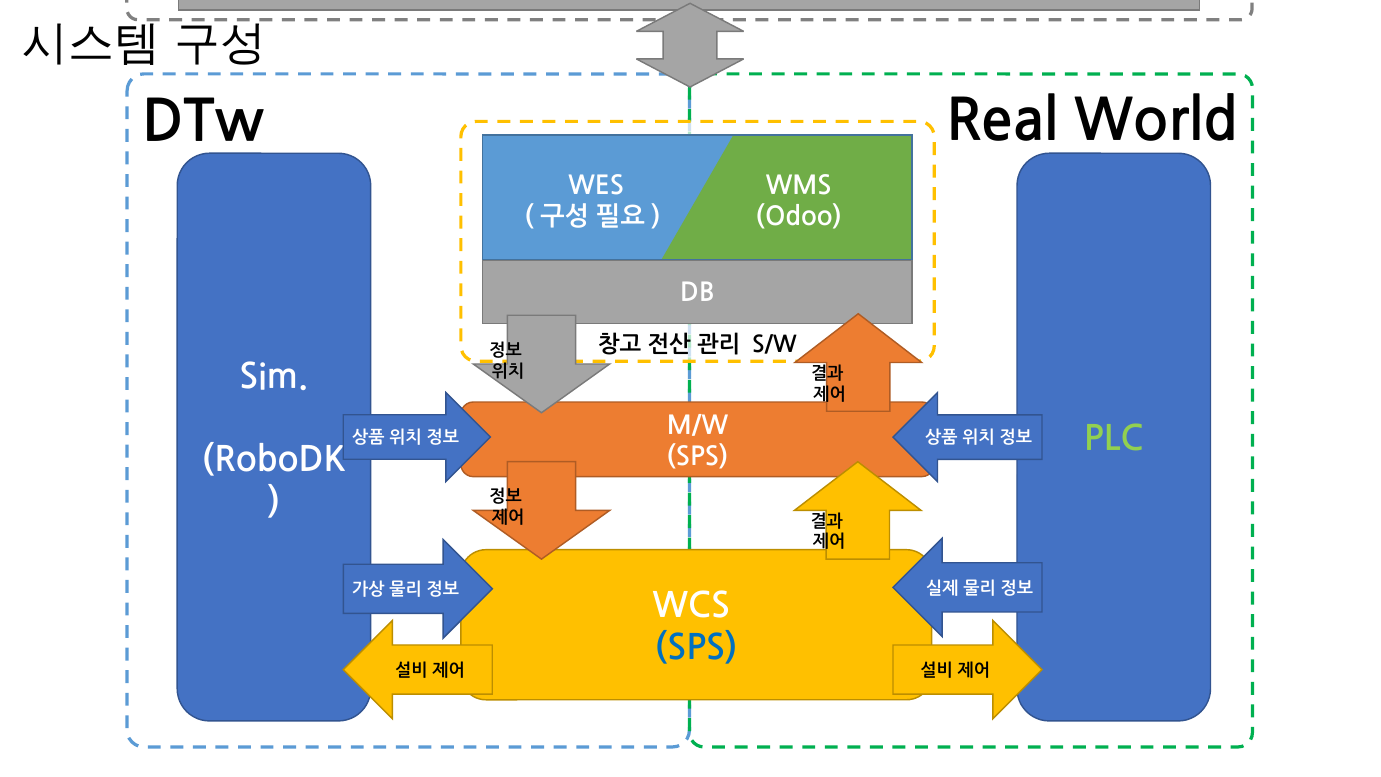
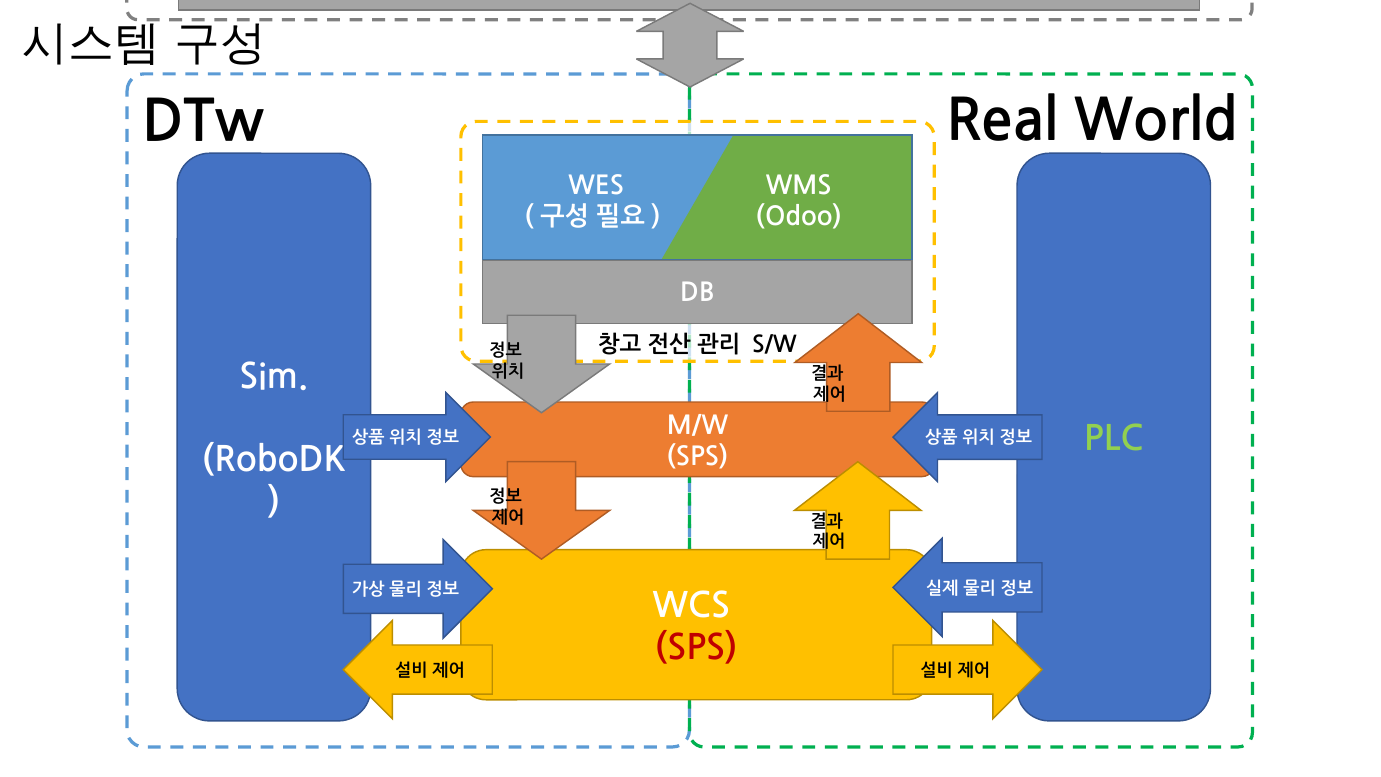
SPS at (696, 648) colour: blue -> red
